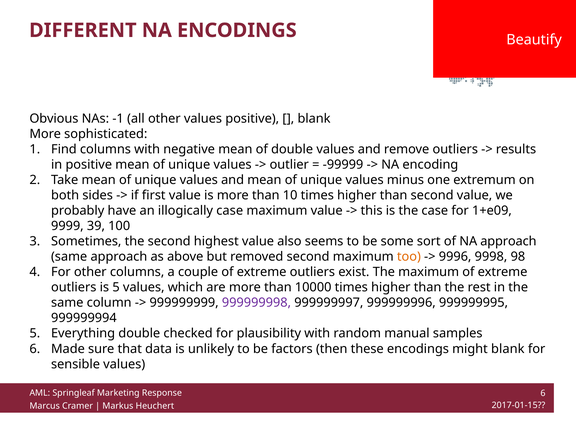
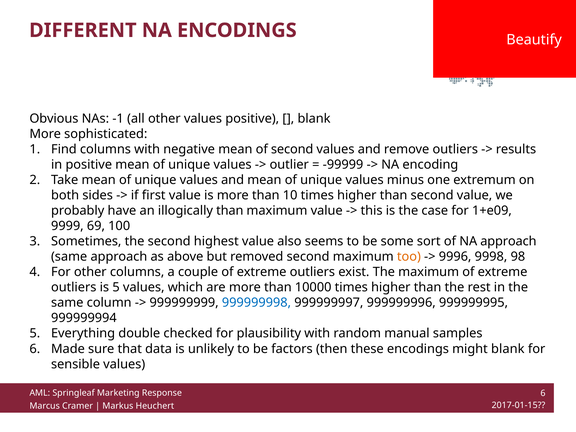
of double: double -> second
illogically case: case -> than
39: 39 -> 69
999999998 colour: purple -> blue
